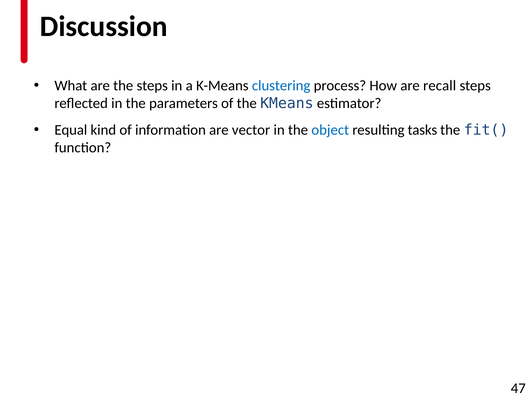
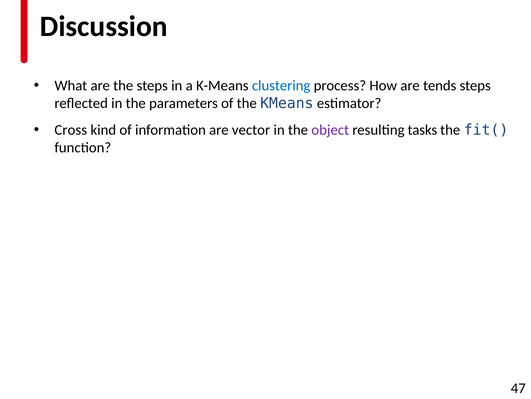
recall: recall -> tends
Equal: Equal -> Cross
object colour: blue -> purple
